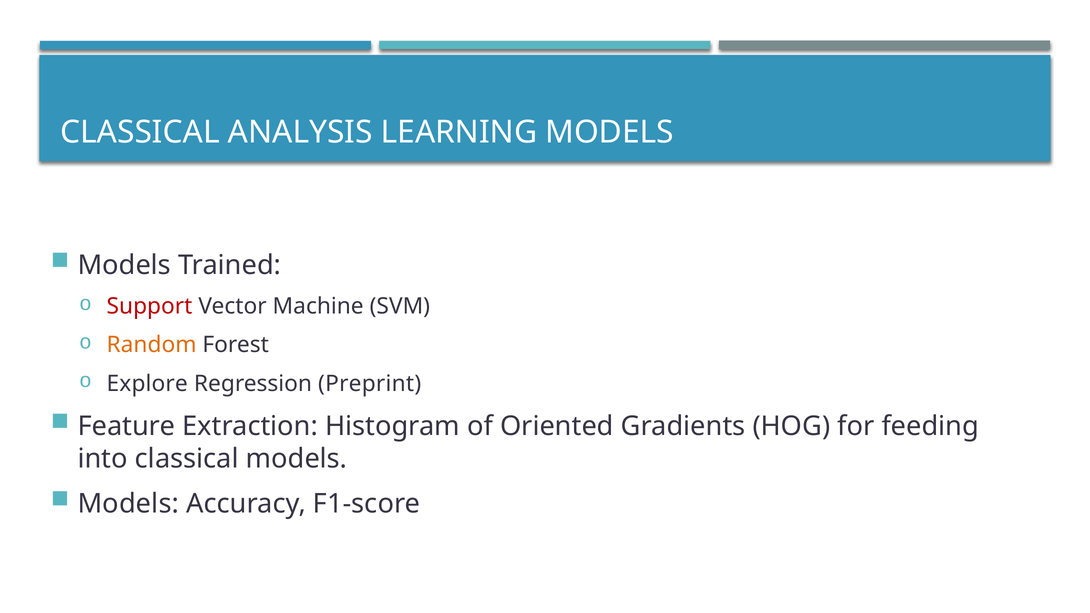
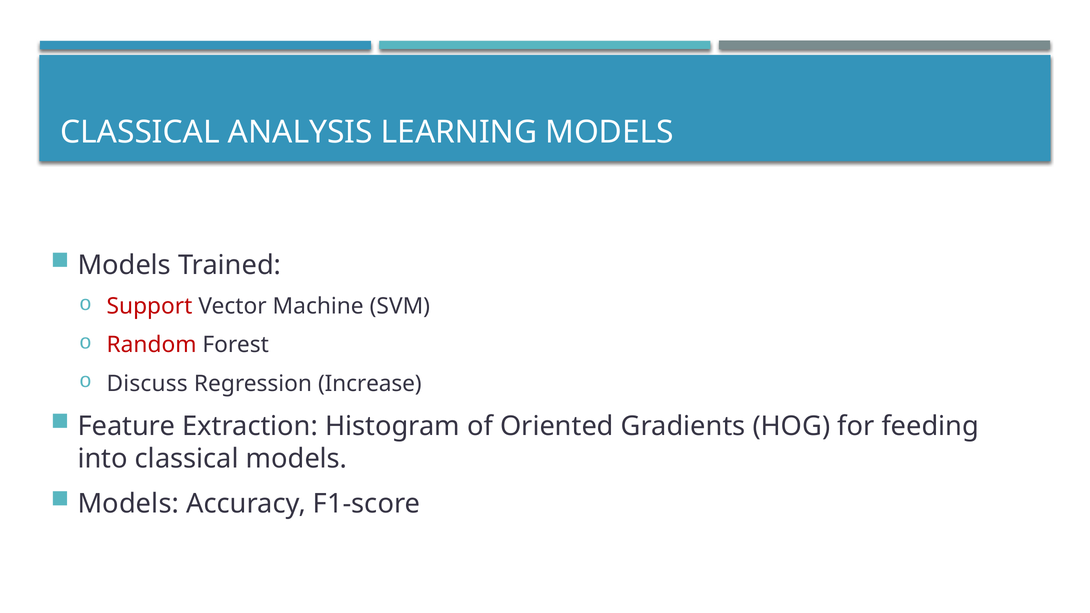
Random colour: orange -> red
Explore: Explore -> Discuss
Preprint: Preprint -> Increase
